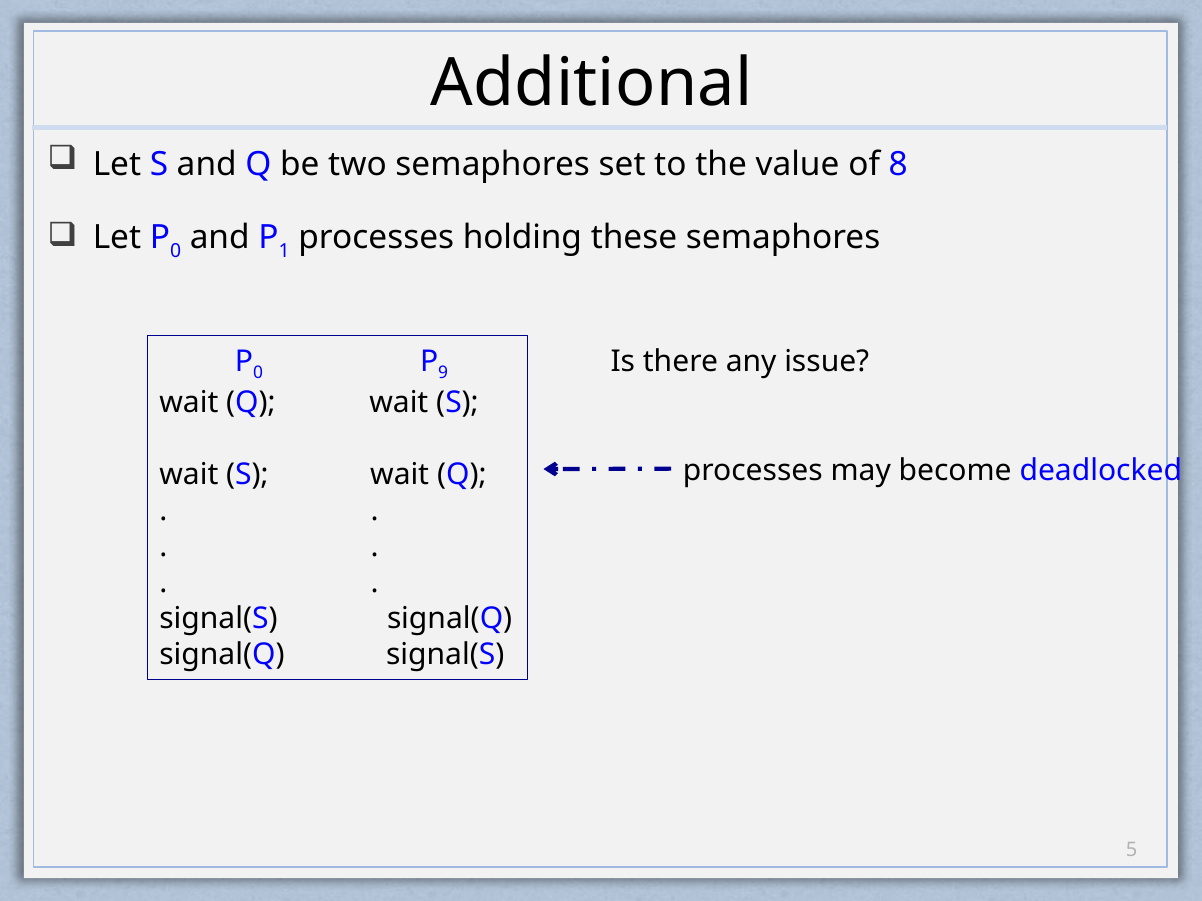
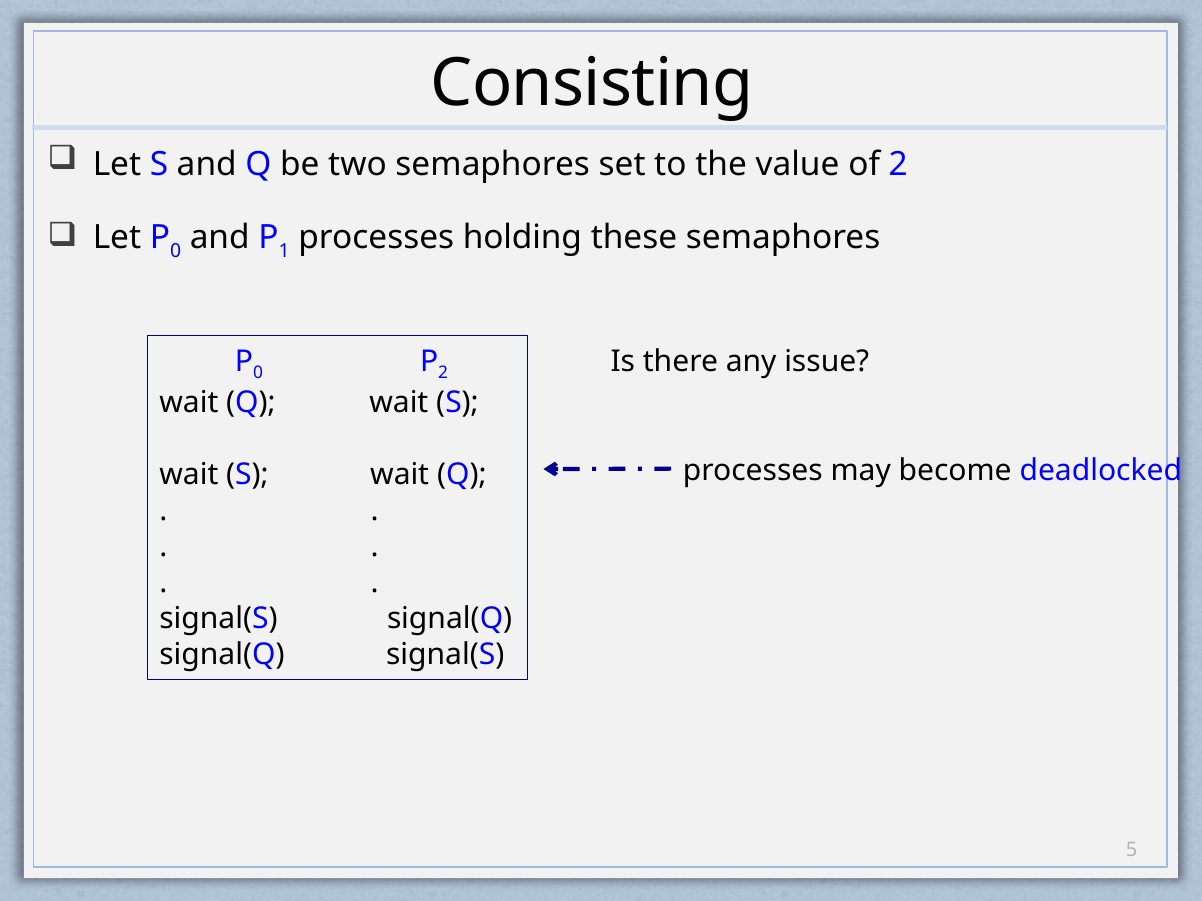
Additional: Additional -> Consisting
of 8: 8 -> 2
9 at (443, 373): 9 -> 2
